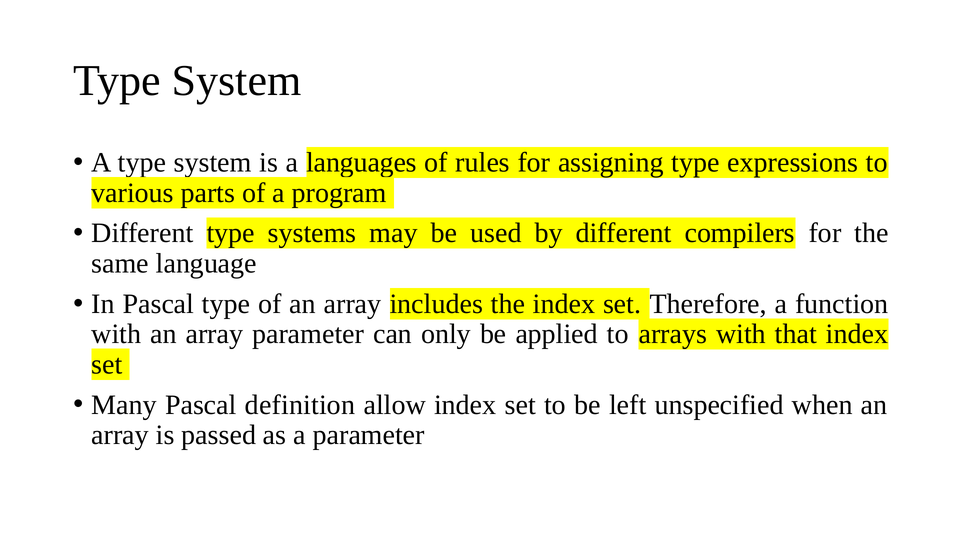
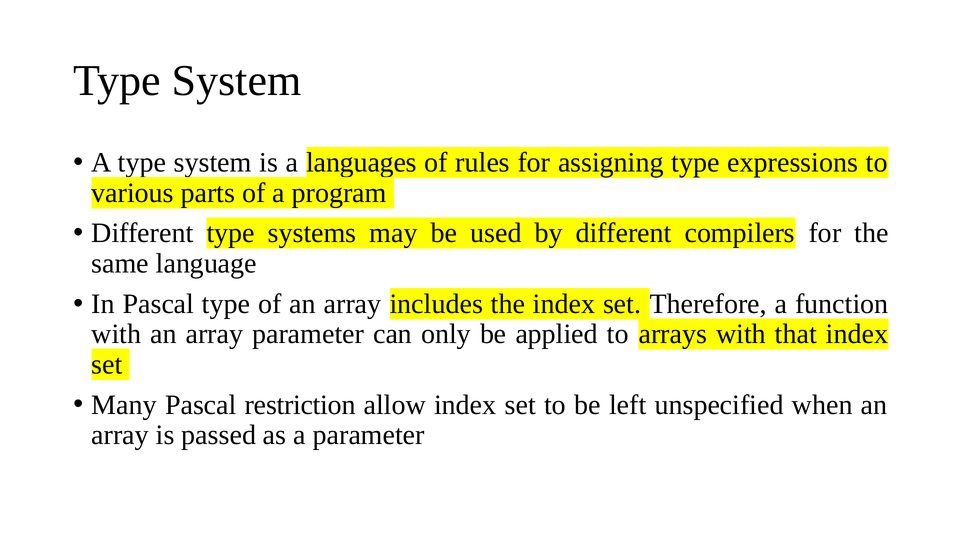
definition: definition -> restriction
